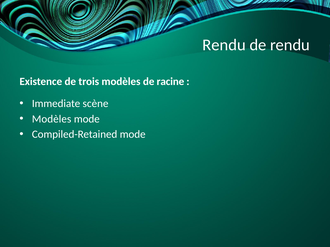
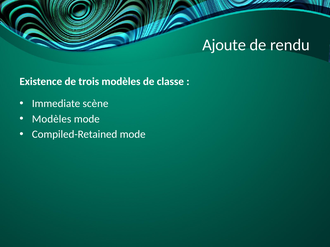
Rendu at (224, 45): Rendu -> Ajoute
racine: racine -> classe
